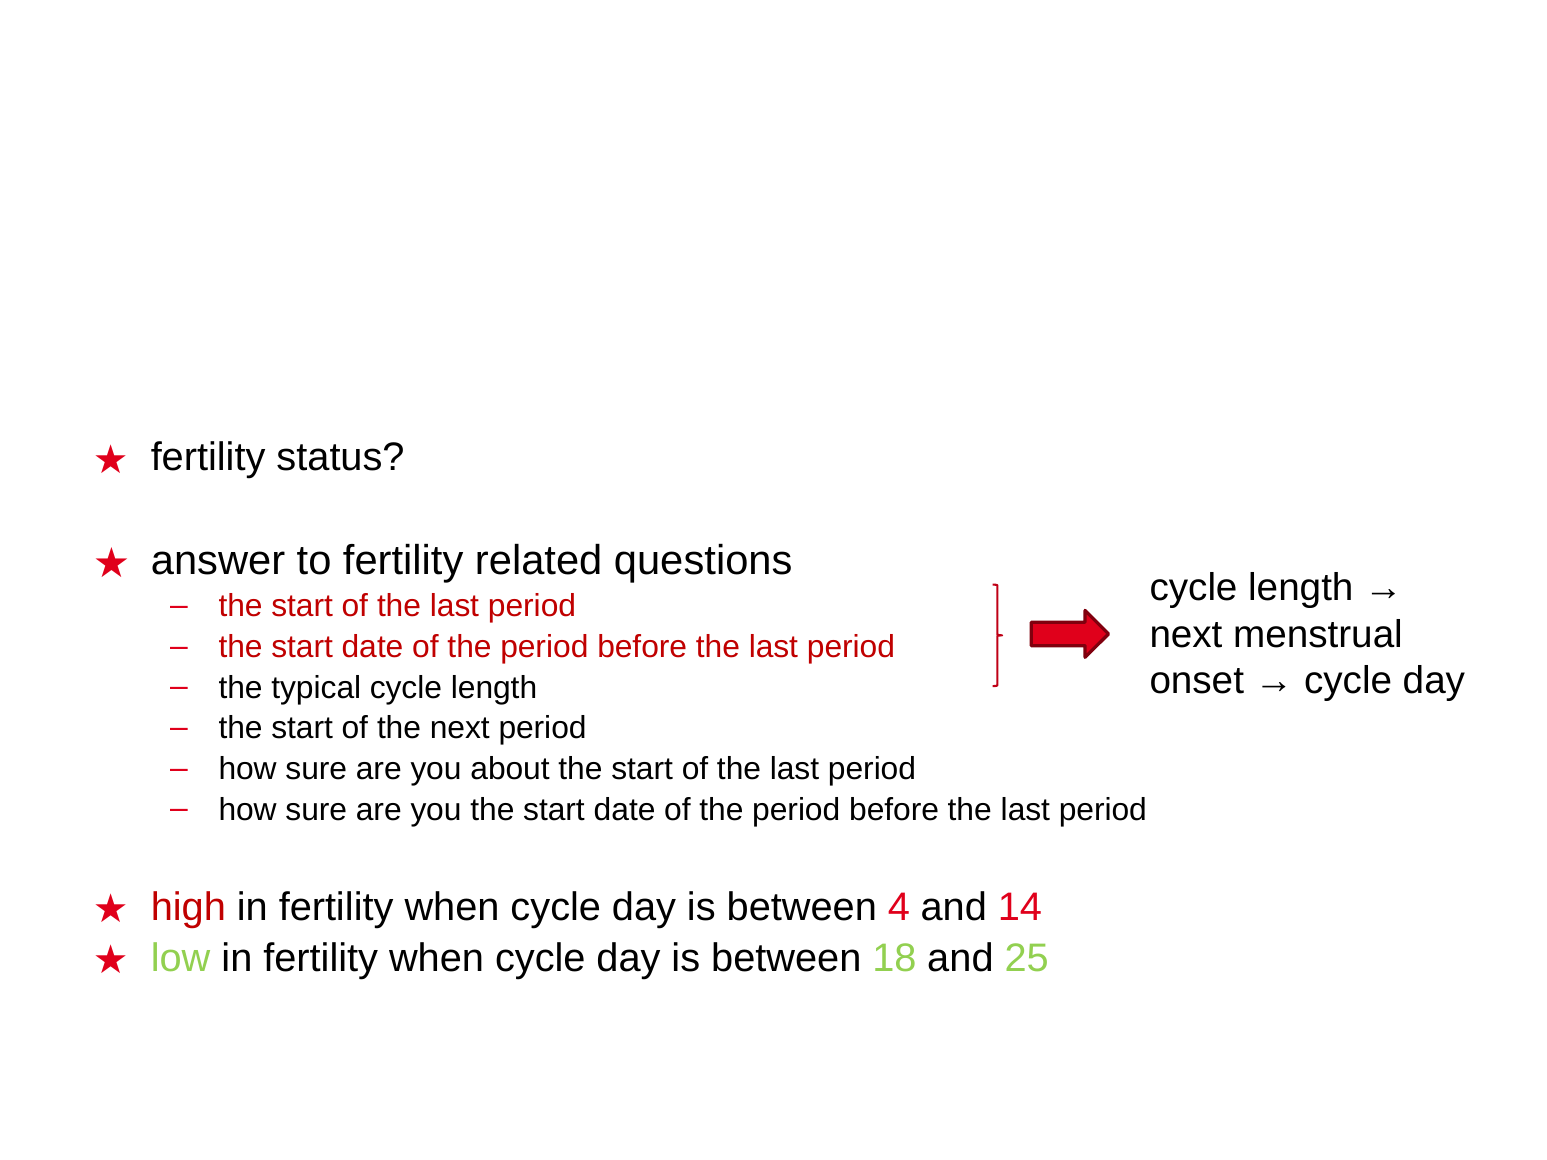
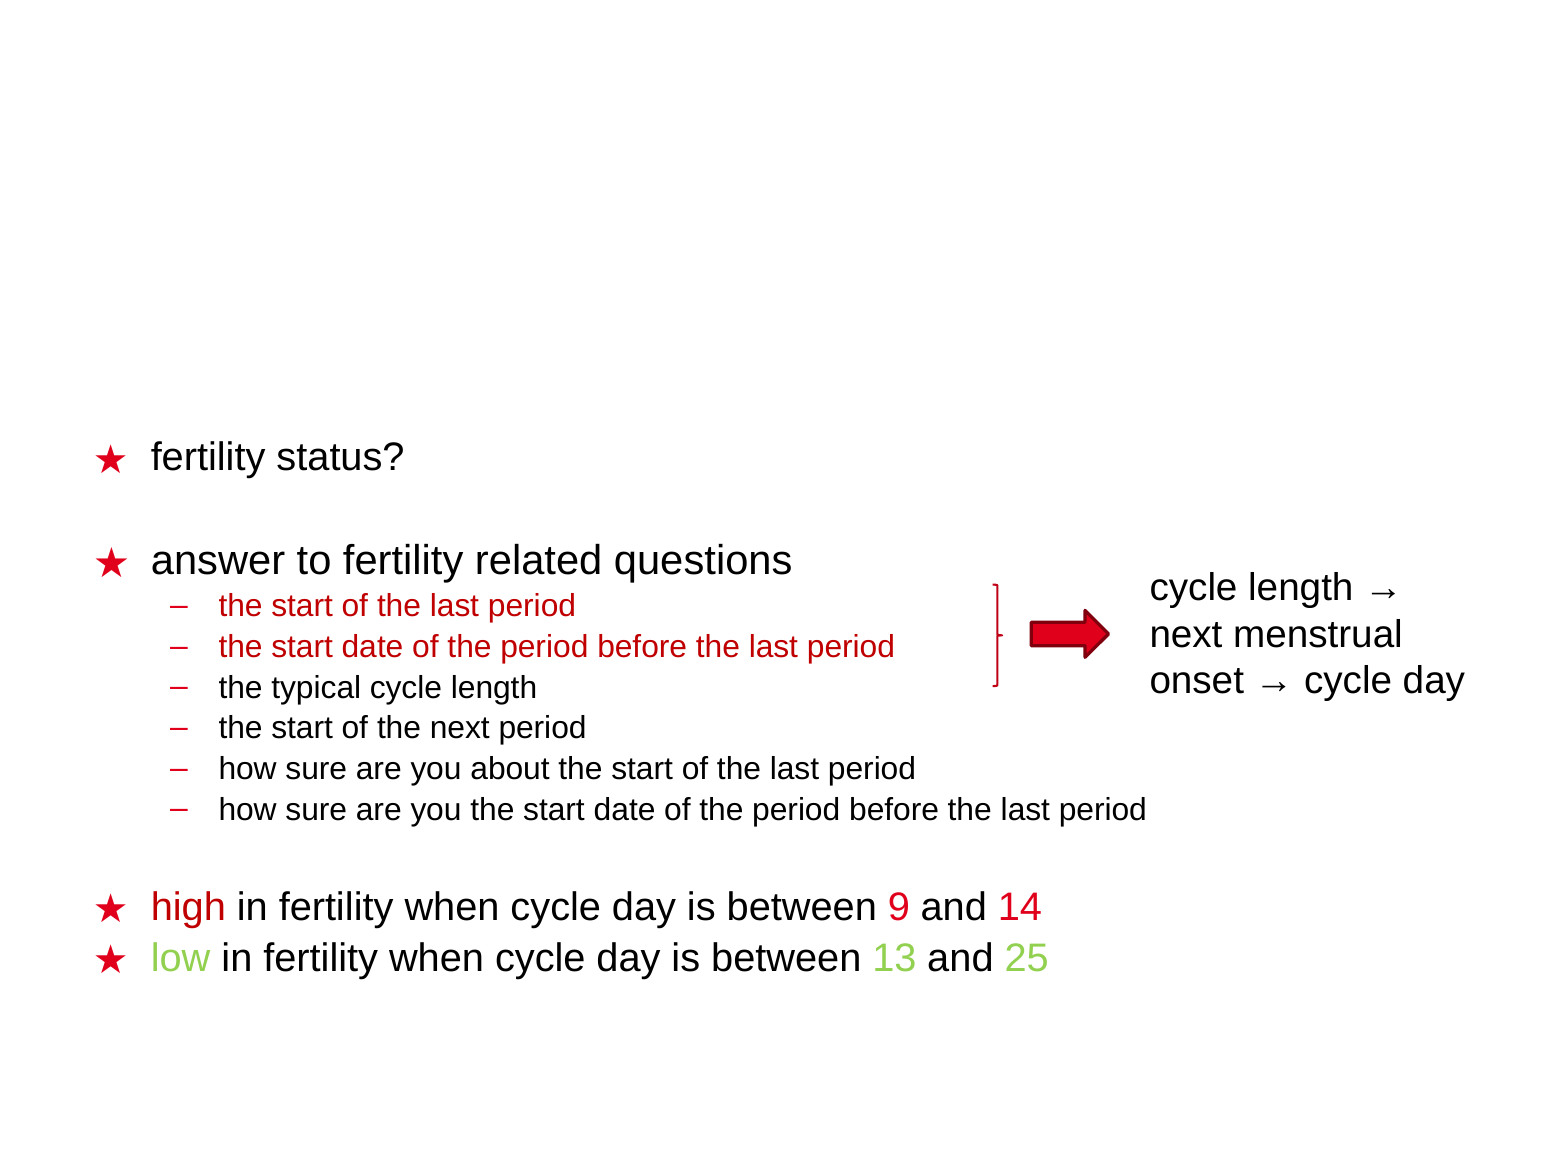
4: 4 -> 9
18: 18 -> 13
